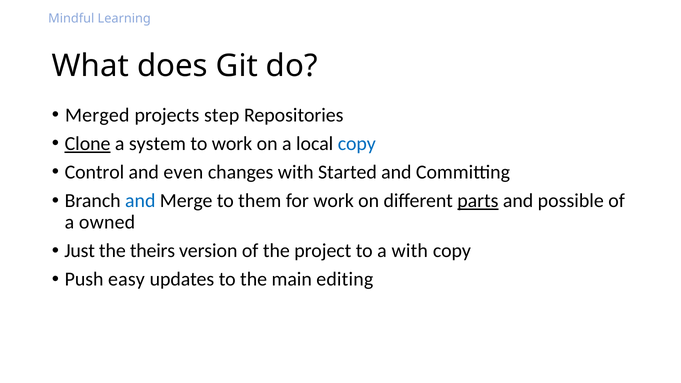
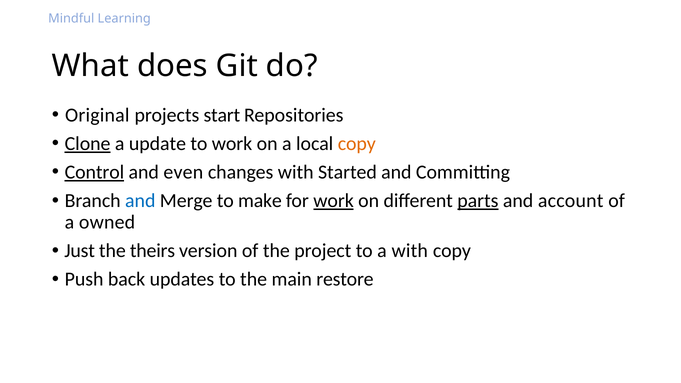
Merged: Merged -> Original
step: step -> start
system: system -> update
copy at (357, 144) colour: blue -> orange
Control underline: none -> present
them: them -> make
work at (334, 201) underline: none -> present
possible: possible -> account
easy: easy -> back
editing: editing -> restore
